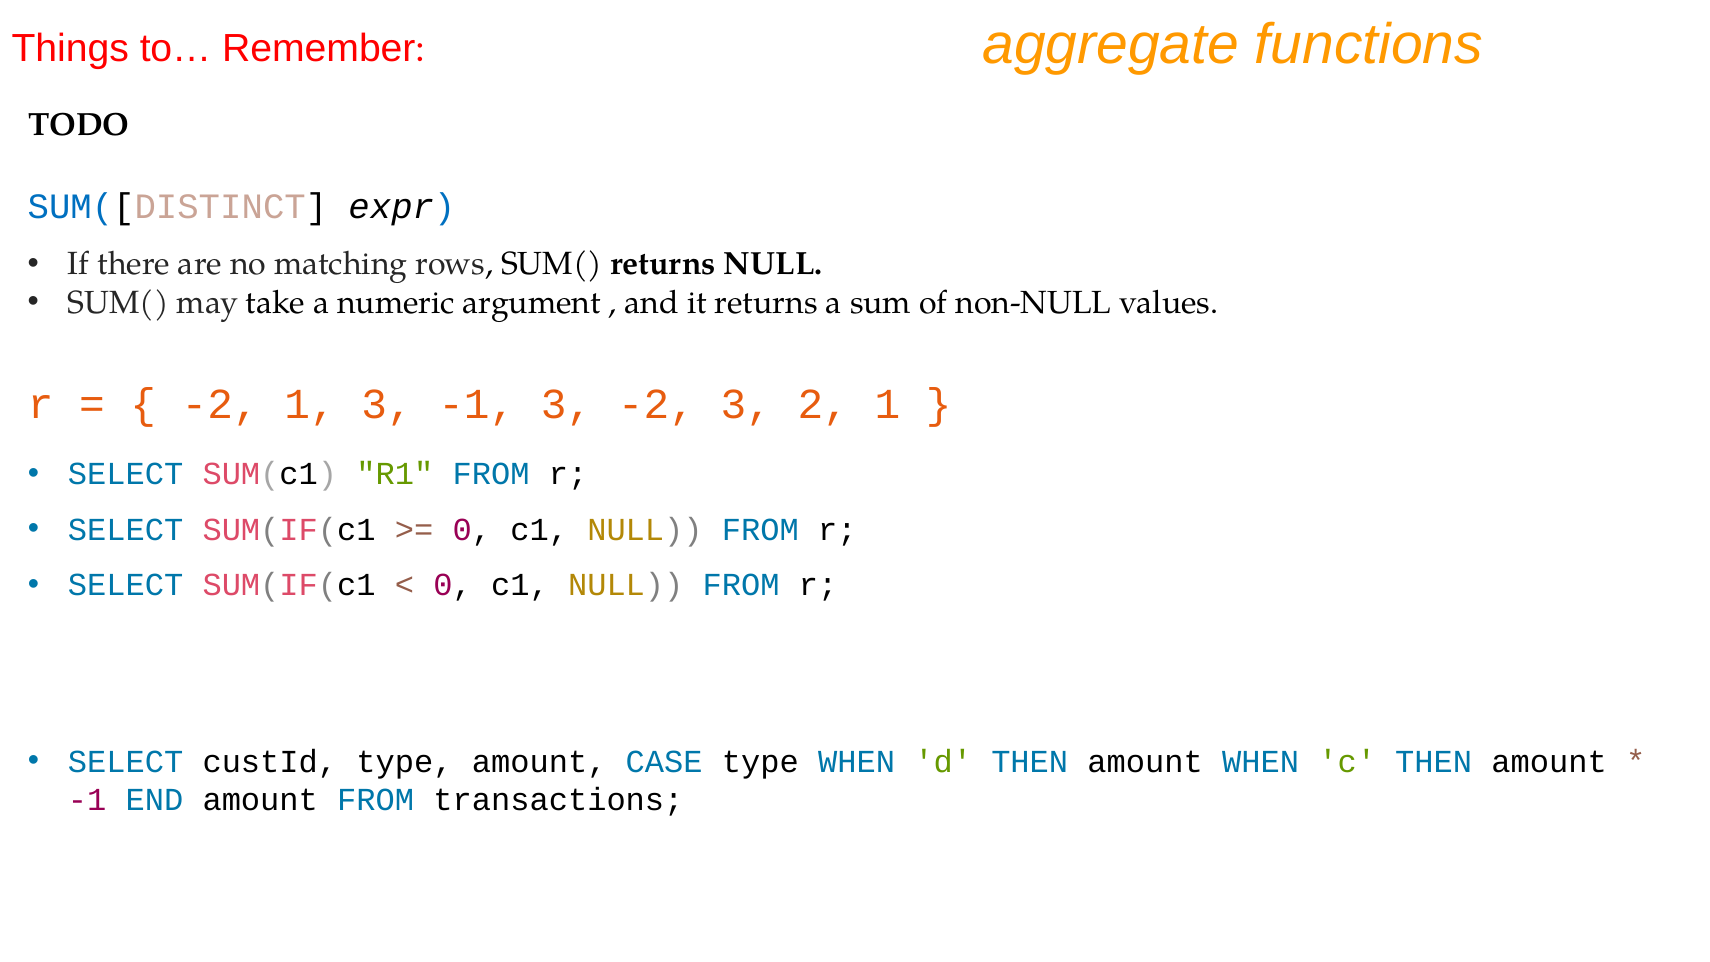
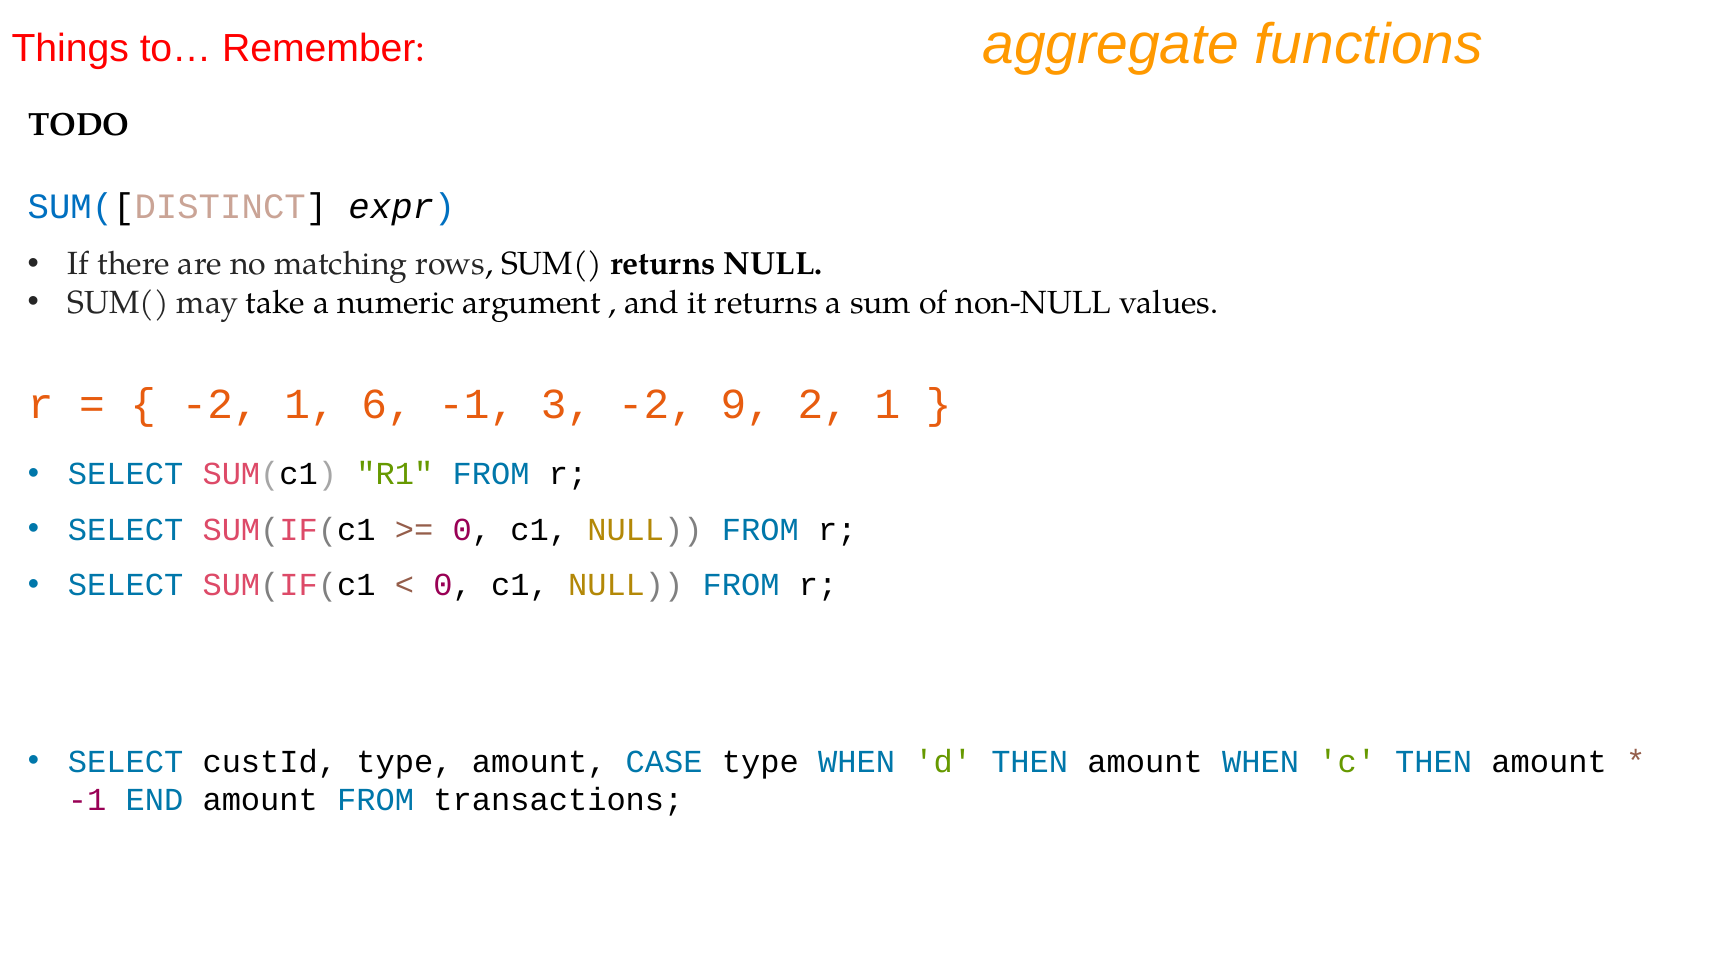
1 3: 3 -> 6
-2 3: 3 -> 9
